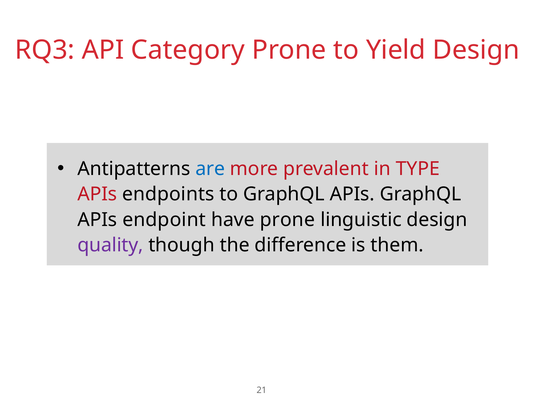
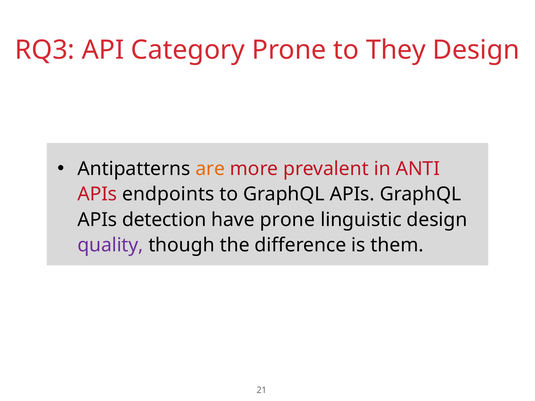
Yield: Yield -> They
are colour: blue -> orange
TYPE: TYPE -> ANTI
endpoint: endpoint -> detection
